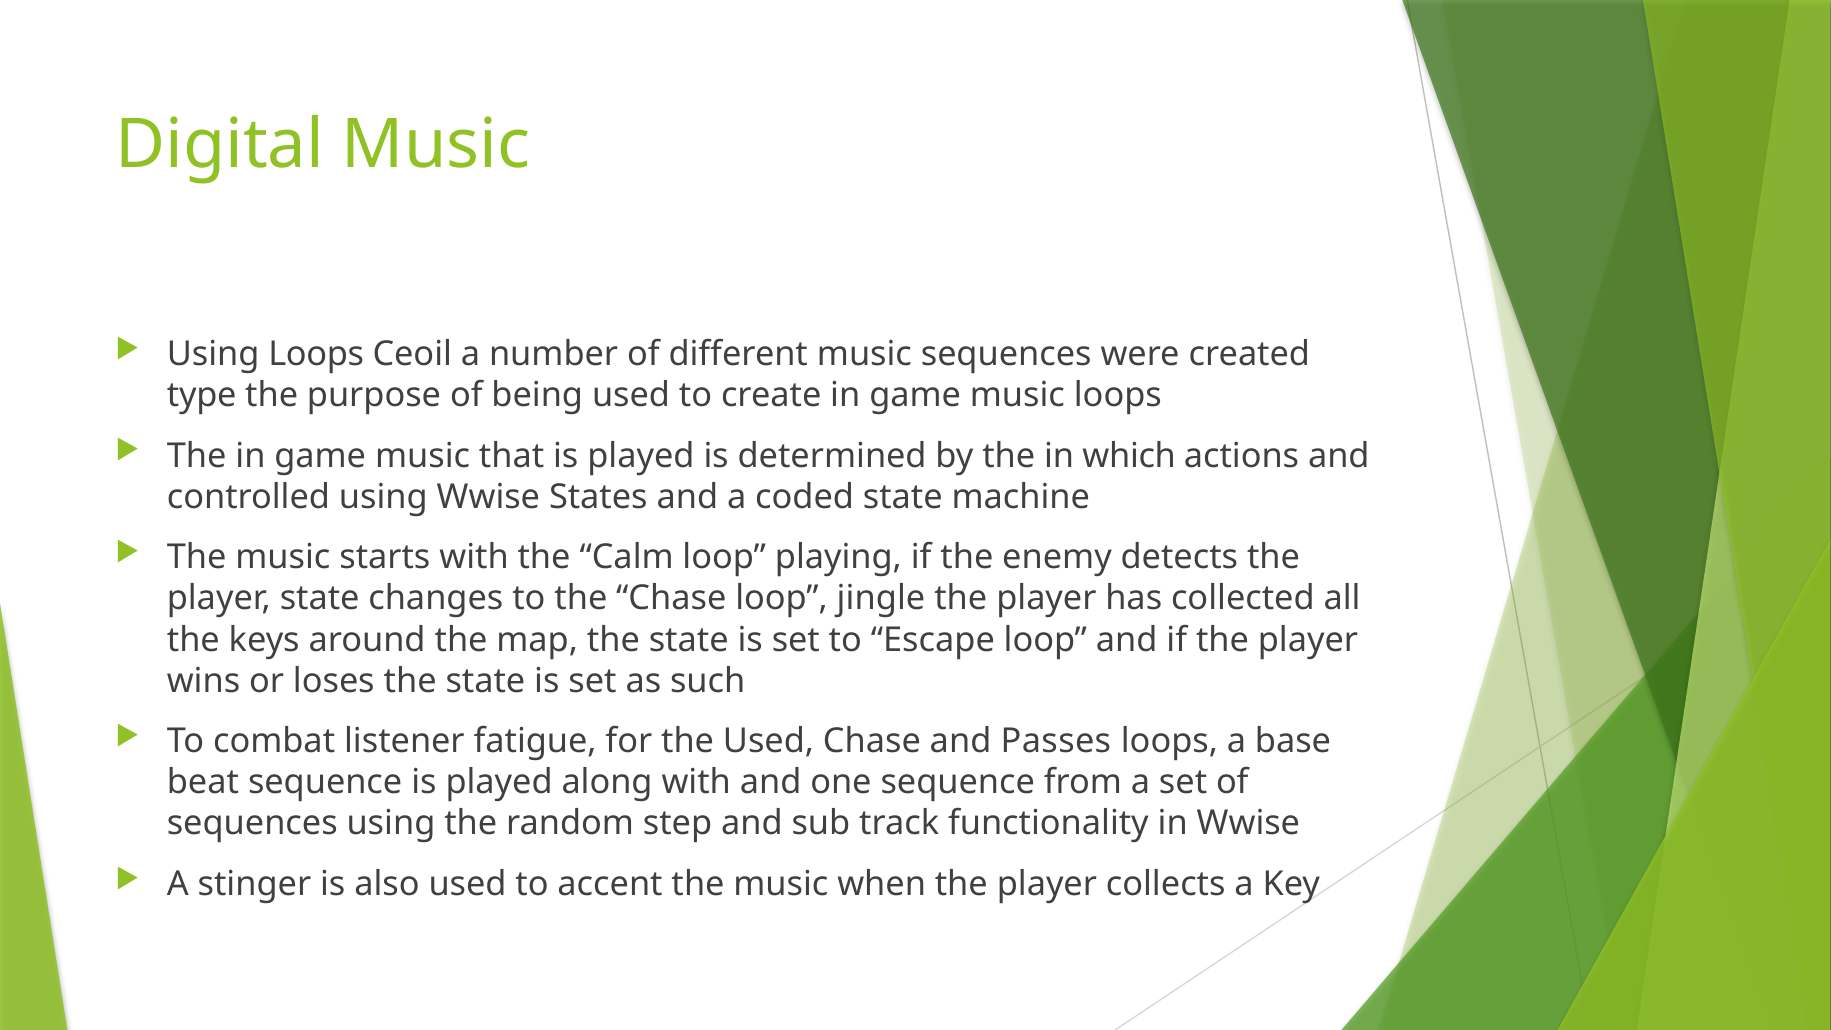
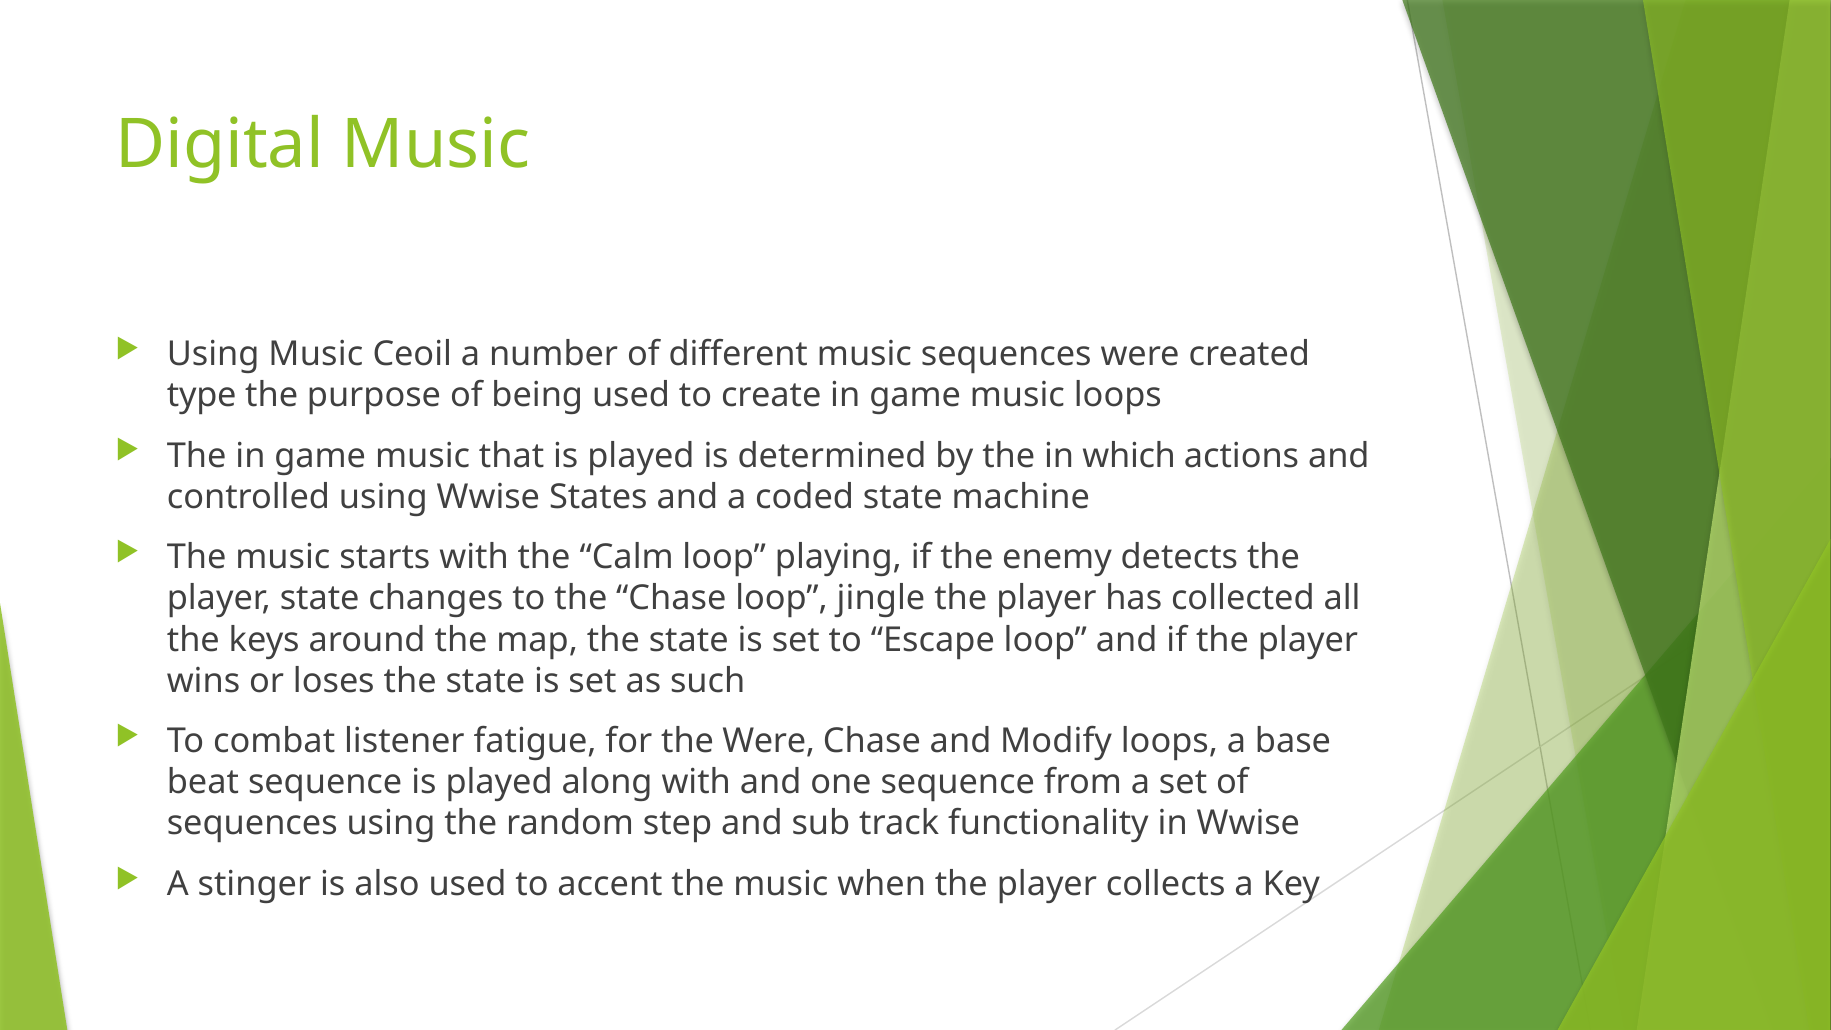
Using Loops: Loops -> Music
the Used: Used -> Were
Passes: Passes -> Modify
